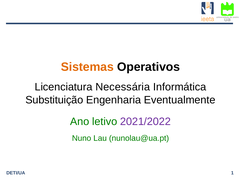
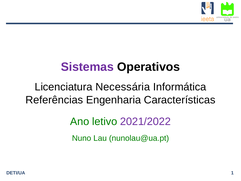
Sistemas colour: orange -> purple
Substituição: Substituição -> Referências
Eventualmente: Eventualmente -> Características
